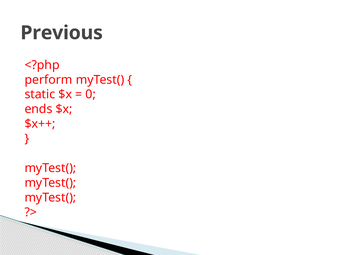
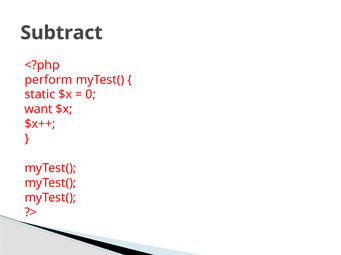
Previous: Previous -> Subtract
ends: ends -> want
